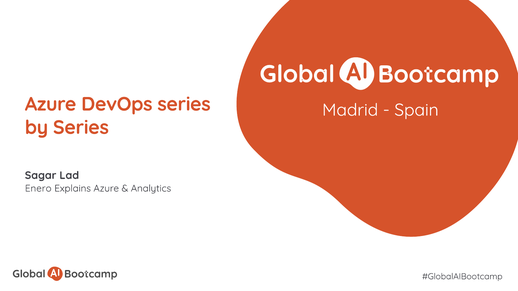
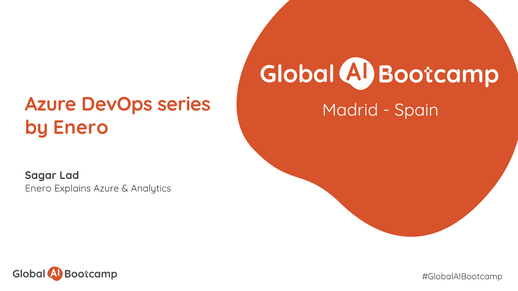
by Series: Series -> Enero
